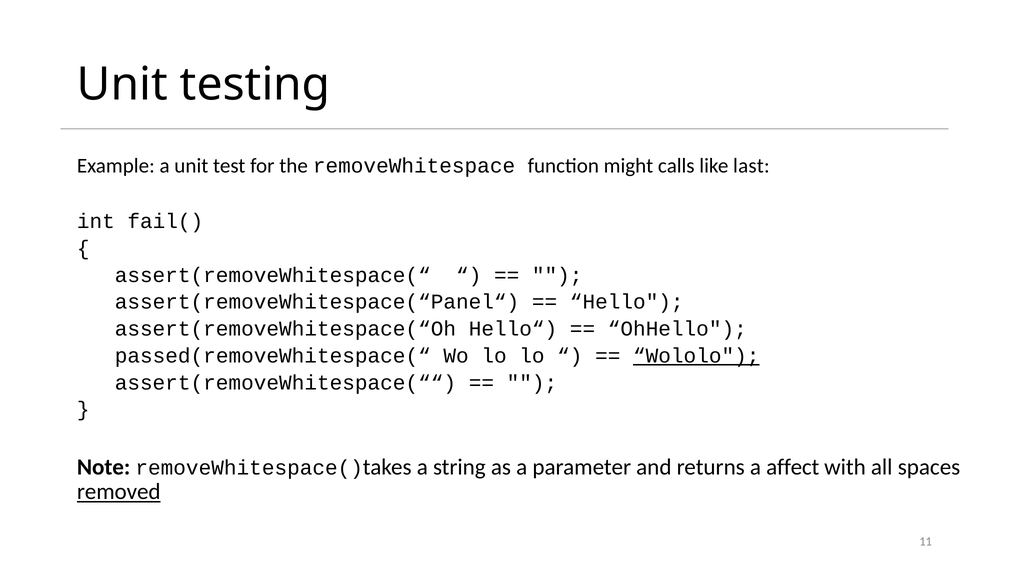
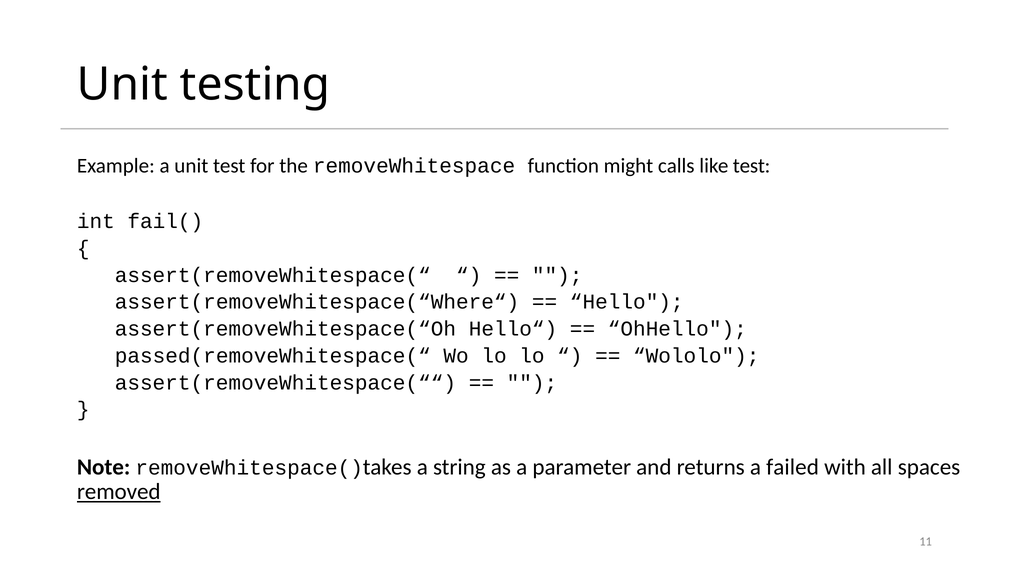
like last: last -> test
assert(removeWhitespace(“Panel“: assert(removeWhitespace(“Panel“ -> assert(removeWhitespace(“Where“
Wololo underline: present -> none
affect: affect -> failed
